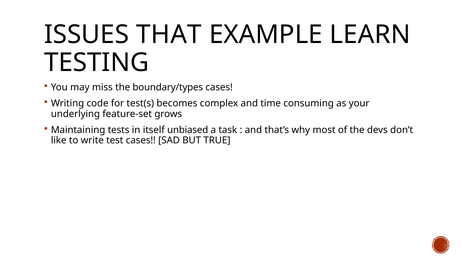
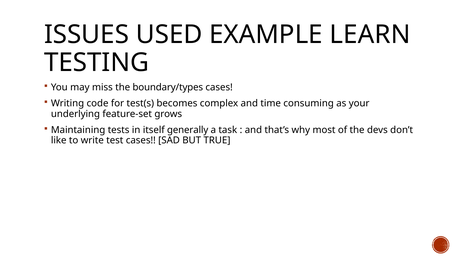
THAT: THAT -> USED
unbiased: unbiased -> generally
